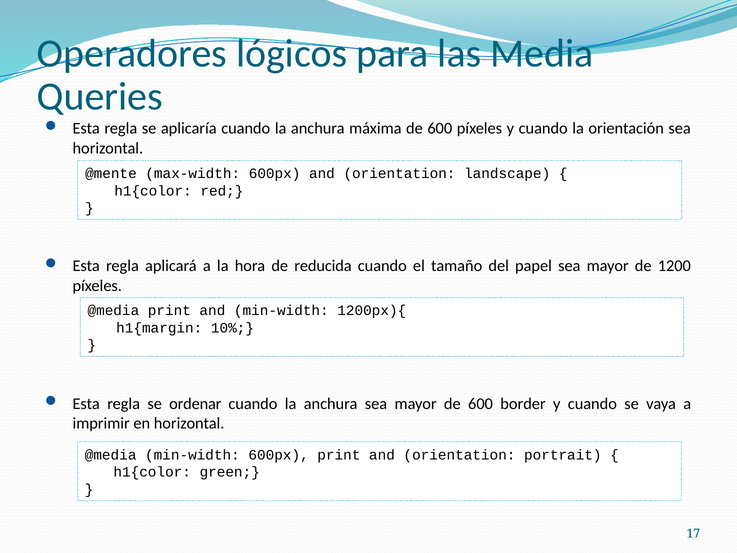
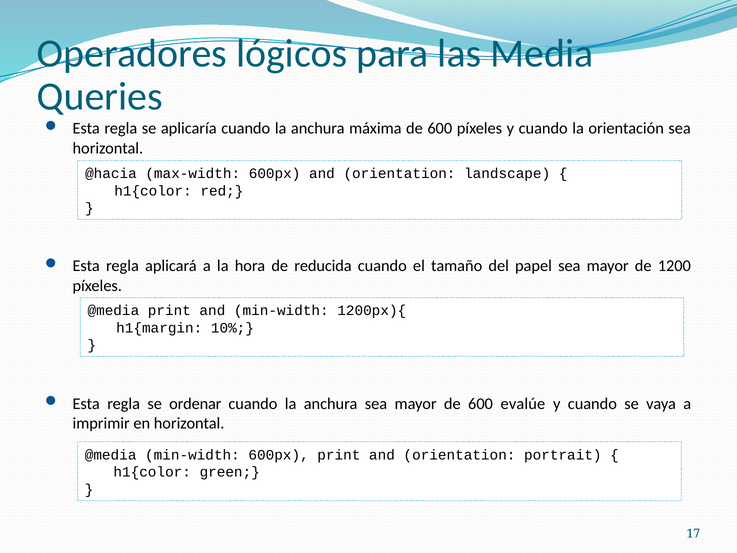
@mente: @mente -> @hacia
border: border -> evalúe
